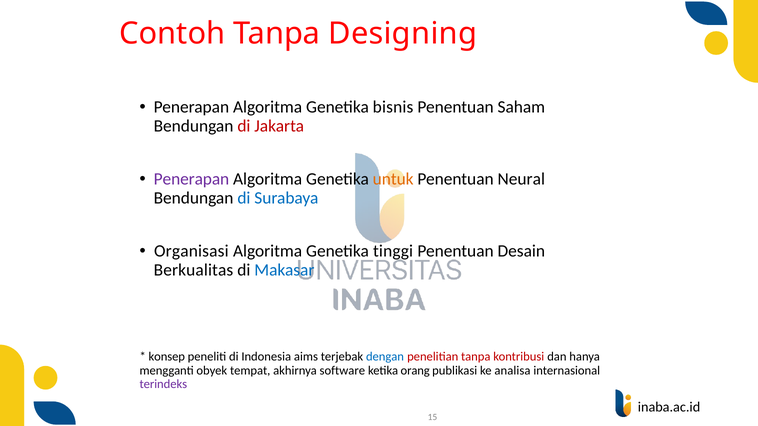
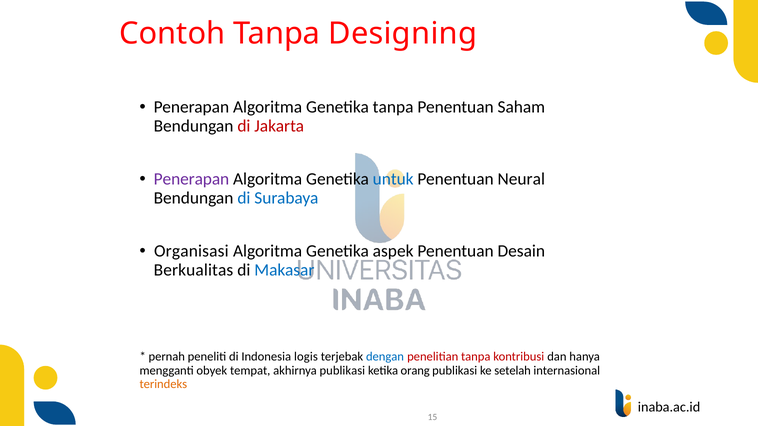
Genetika bisnis: bisnis -> tanpa
untuk colour: orange -> blue
tinggi: tinggi -> aspek
konsep: konsep -> pernah
aims: aims -> logis
akhirnya software: software -> publikasi
analisa: analisa -> setelah
terindeks colour: purple -> orange
